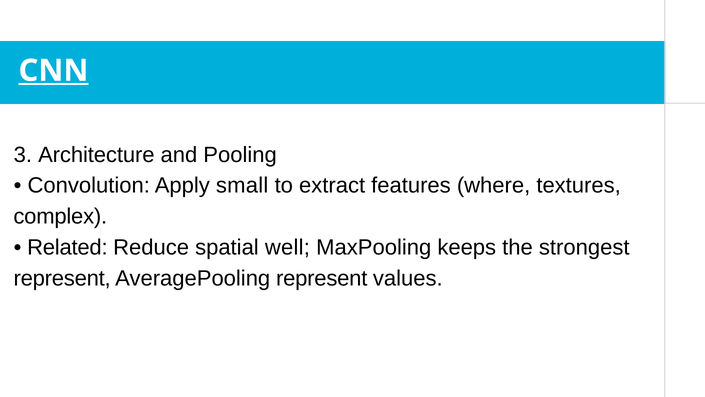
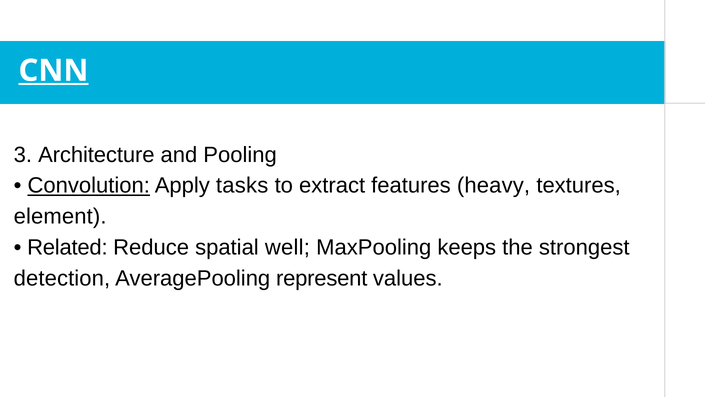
Convolution underline: none -> present
small: small -> tasks
where: where -> heavy
complex: complex -> element
represent at (62, 278): represent -> detection
